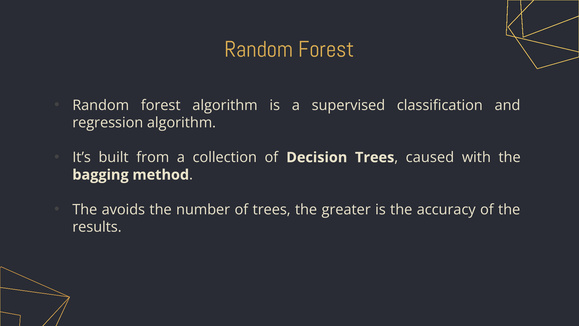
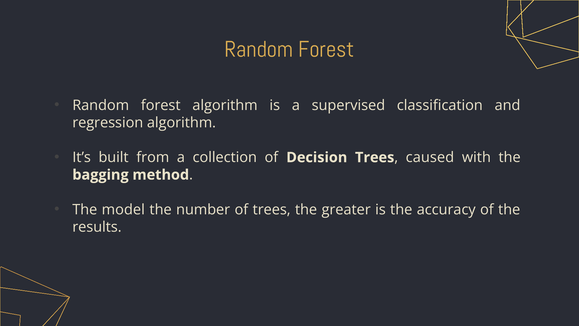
avoids: avoids -> model
